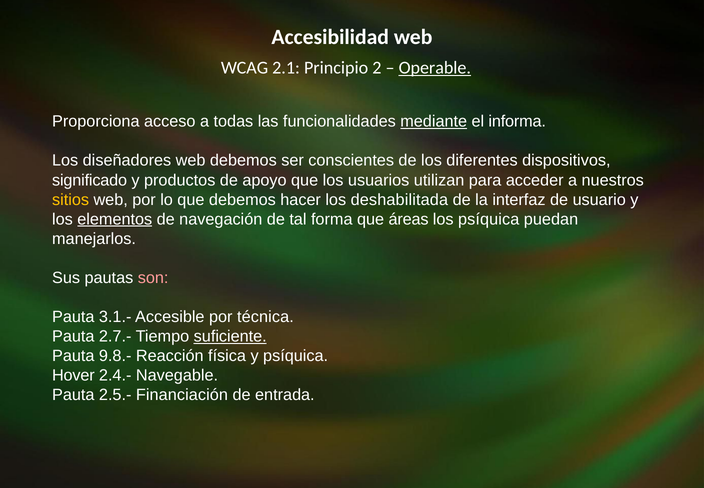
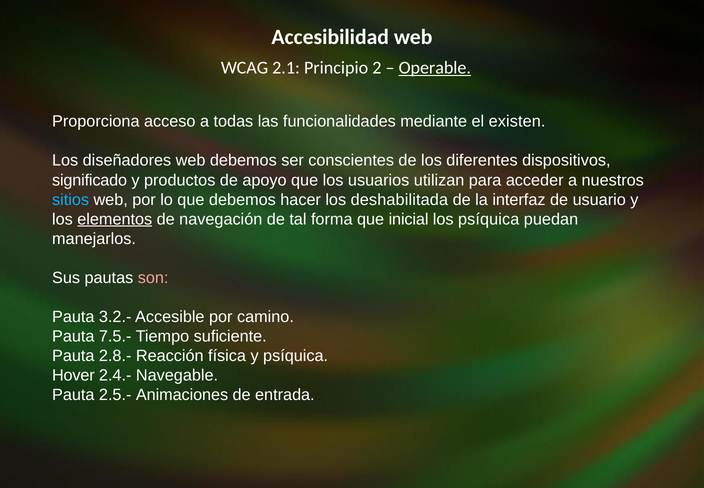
mediante underline: present -> none
informa: informa -> existen
sitios colour: yellow -> light blue
áreas: áreas -> inicial
3.1.-: 3.1.- -> 3.2.-
técnica: técnica -> camino
2.7.-: 2.7.- -> 7.5.-
suficiente underline: present -> none
9.8.-: 9.8.- -> 2.8.-
Financiación: Financiación -> Animaciones
